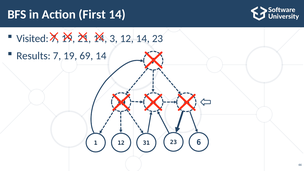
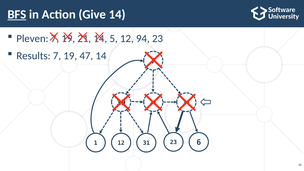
BFS underline: none -> present
First: First -> Give
Visited: Visited -> Pleven
3: 3 -> 5
12 14: 14 -> 94
69: 69 -> 47
